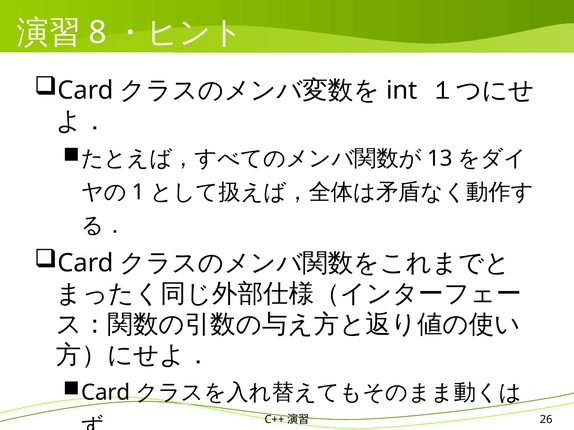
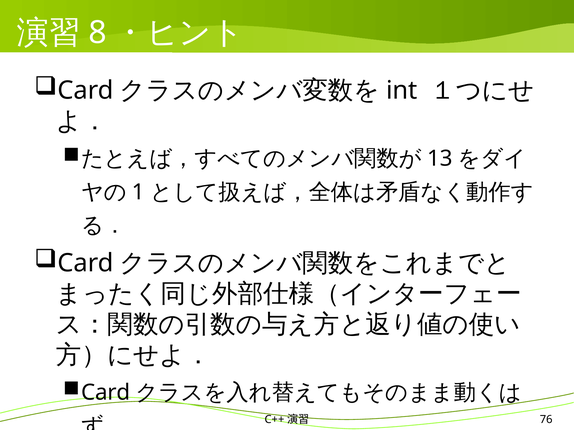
26: 26 -> 76
